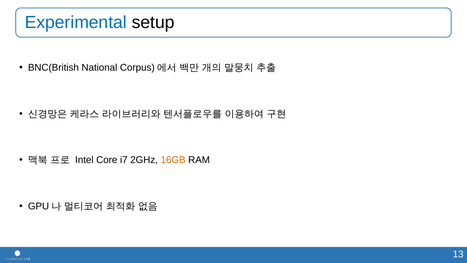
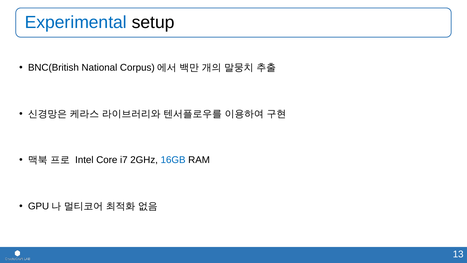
16GB colour: orange -> blue
